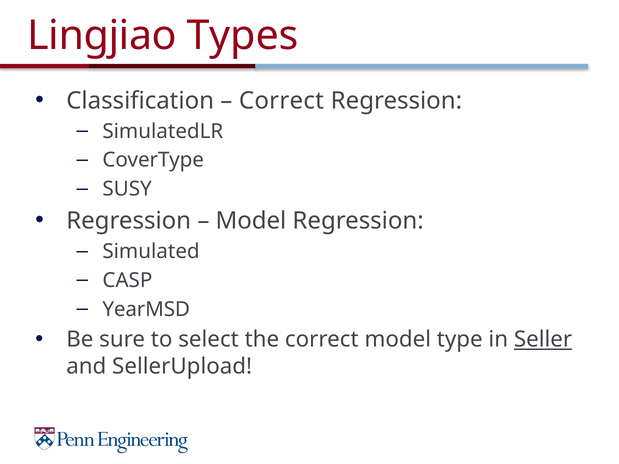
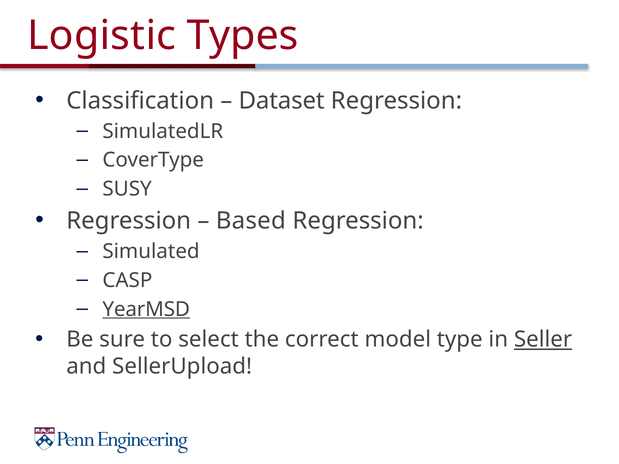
Lingjiao: Lingjiao -> Logistic
Correct at (281, 101): Correct -> Dataset
Model at (251, 221): Model -> Based
YearMSD underline: none -> present
